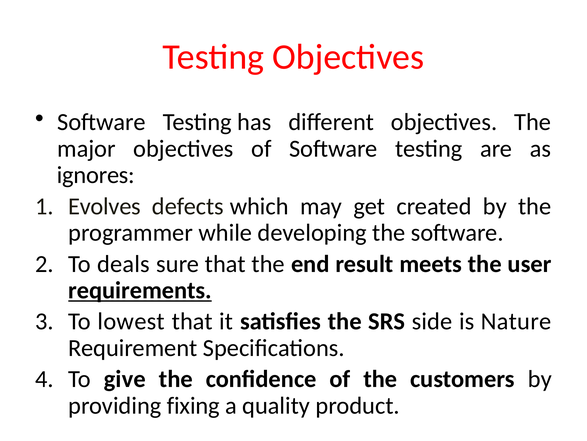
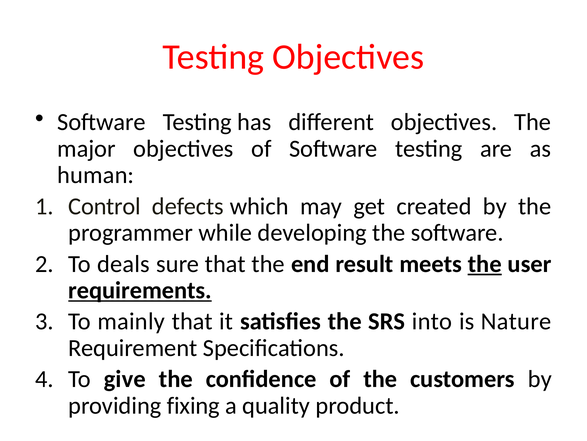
ignores: ignores -> human
Evolves: Evolves -> Control
the at (485, 263) underline: none -> present
lowest: lowest -> mainly
side: side -> into
